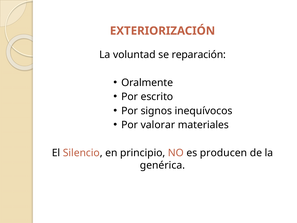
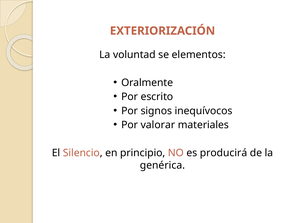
reparación: reparación -> elementos
producen: producen -> producirá
